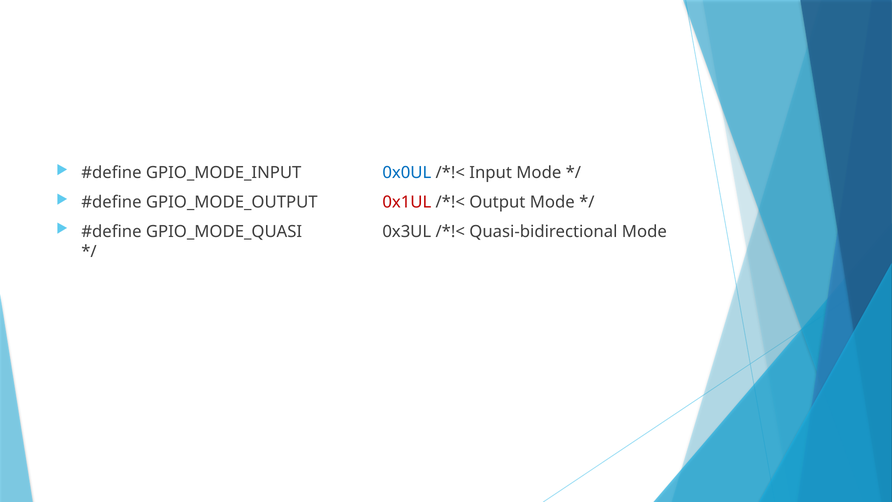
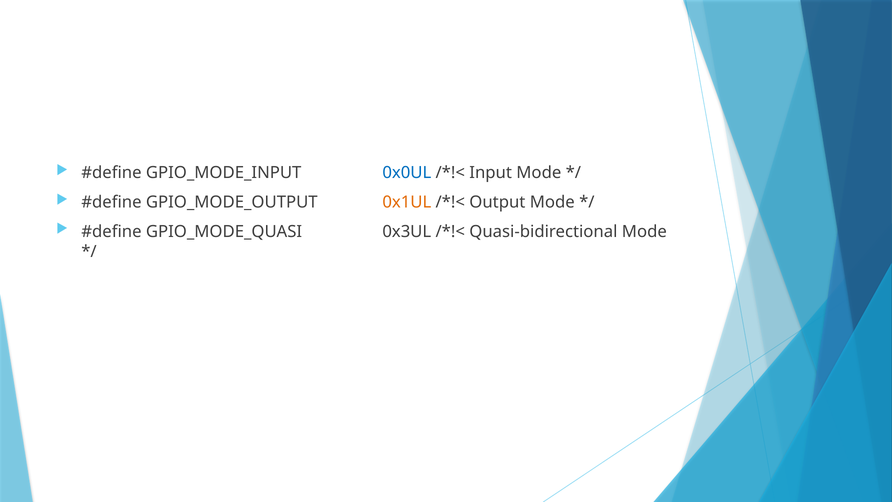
0x1UL colour: red -> orange
